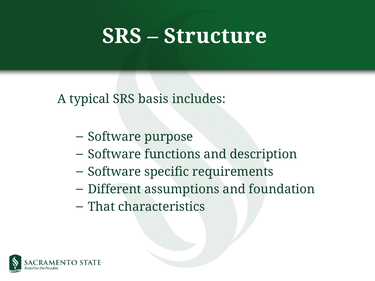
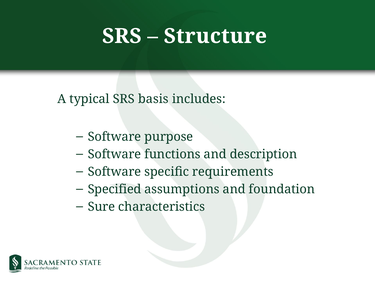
Different: Different -> Specified
That: That -> Sure
